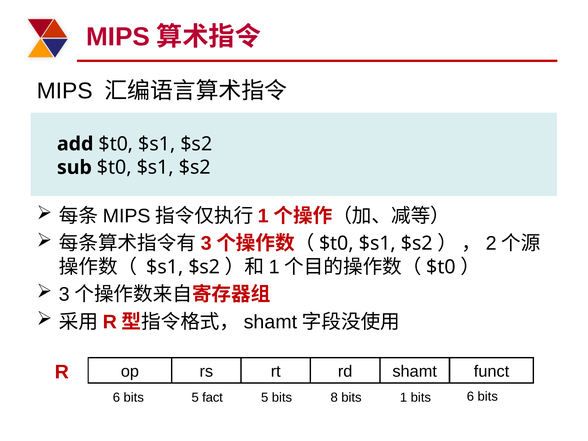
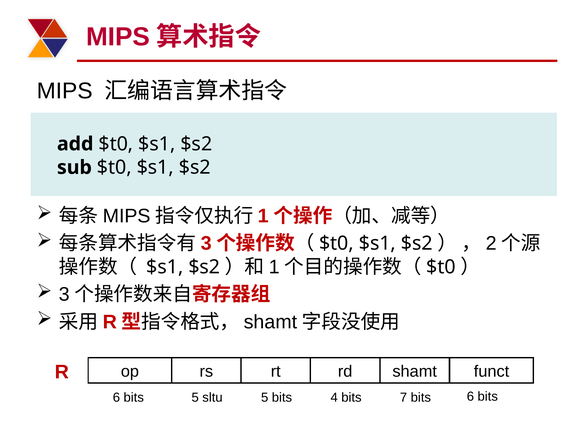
fact: fact -> sltu
8: 8 -> 4
1: 1 -> 7
